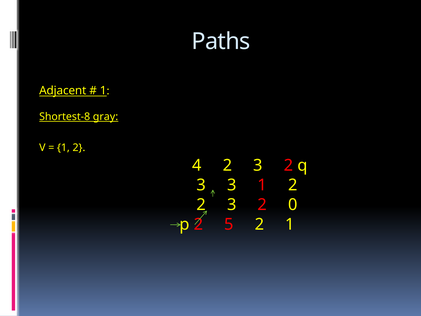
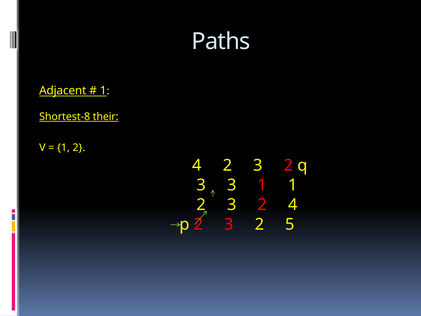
gray: gray -> their
3 1 2: 2 -> 1
3 2 0: 0 -> 4
p 2 5: 5 -> 3
2 1: 1 -> 5
